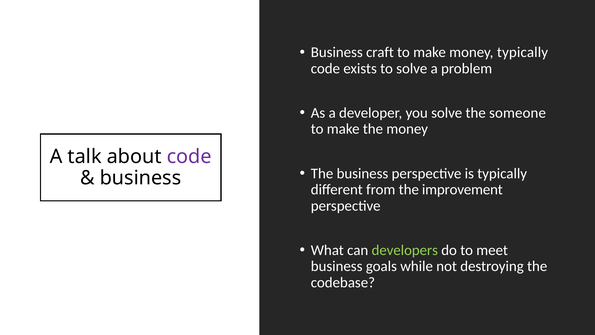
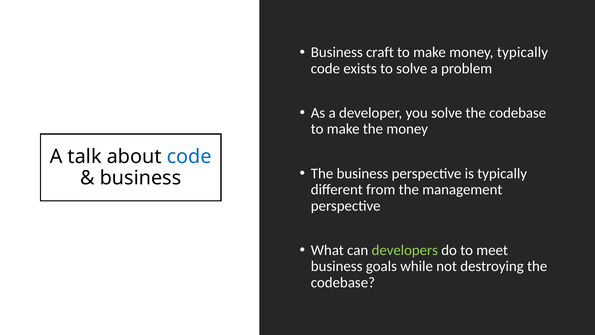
solve the someone: someone -> codebase
code at (189, 156) colour: purple -> blue
improvement: improvement -> management
